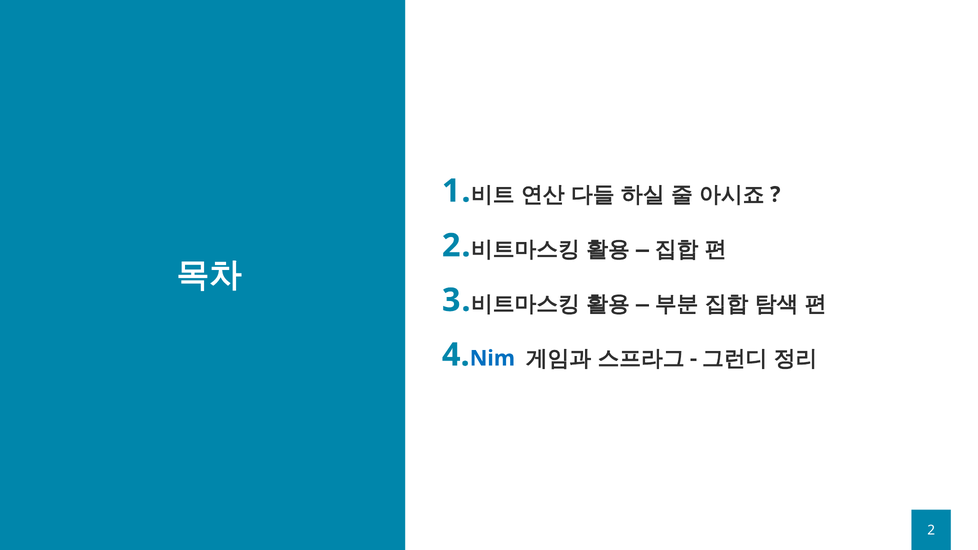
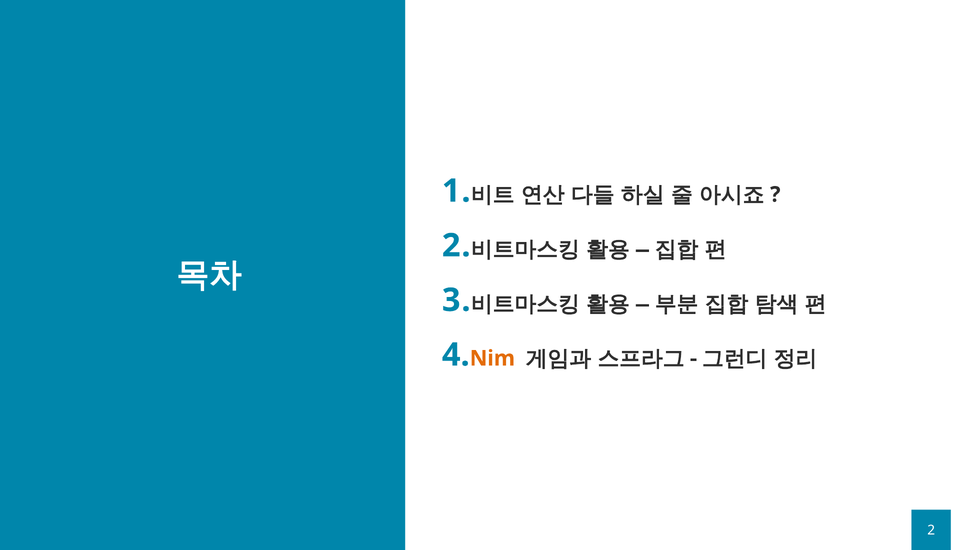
Nim colour: blue -> orange
